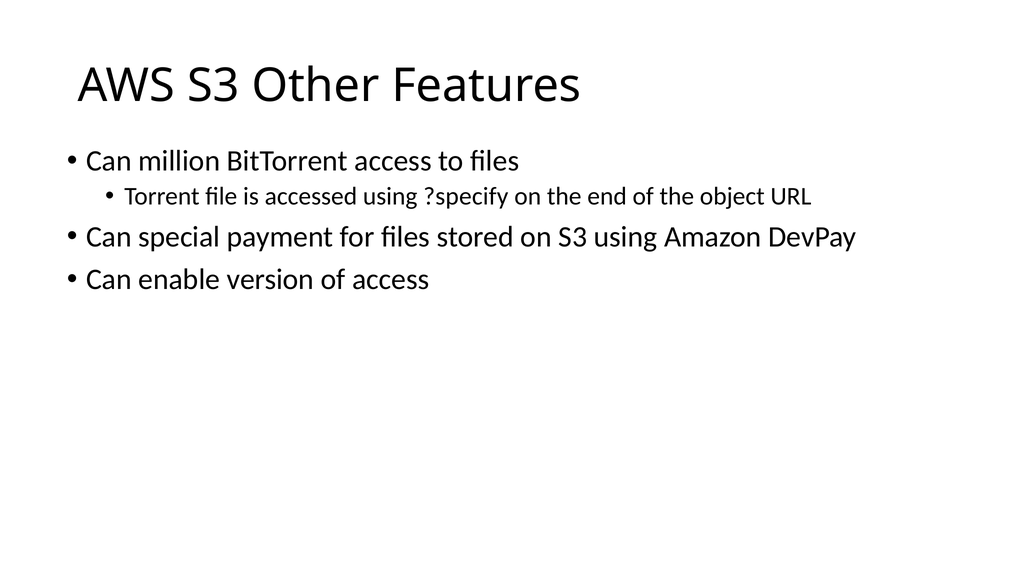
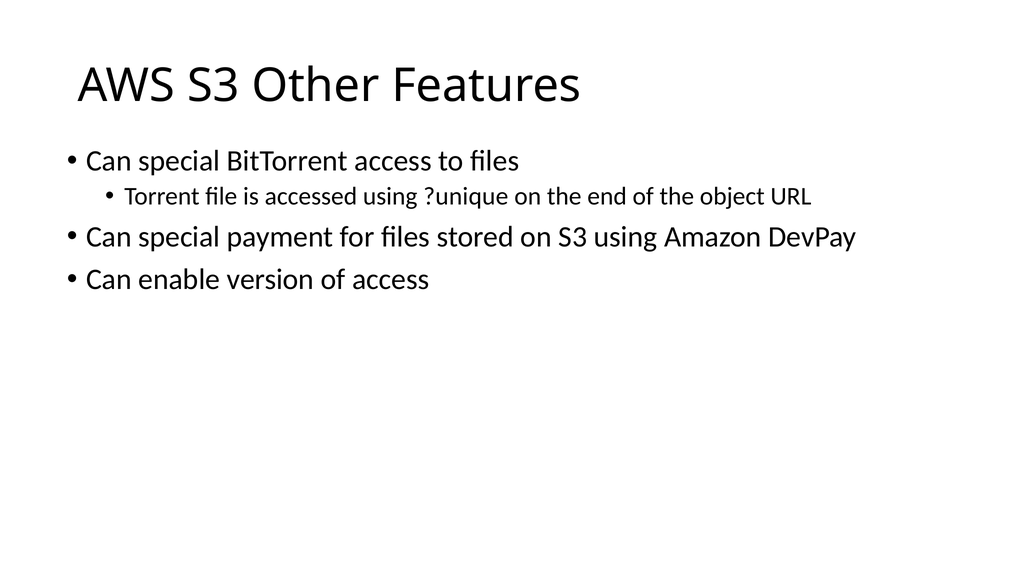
million at (179, 161): million -> special
?specify: ?specify -> ?unique
